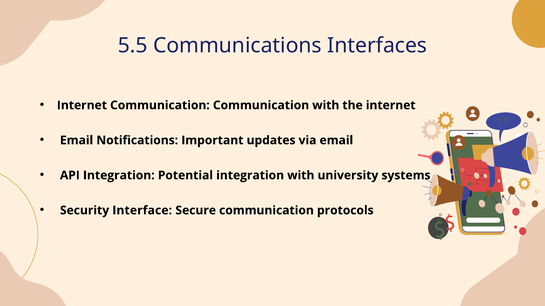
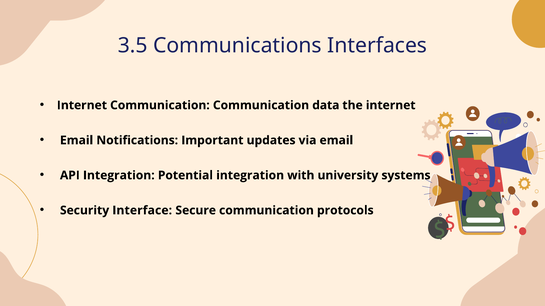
5.5: 5.5 -> 3.5
Communication with: with -> data
